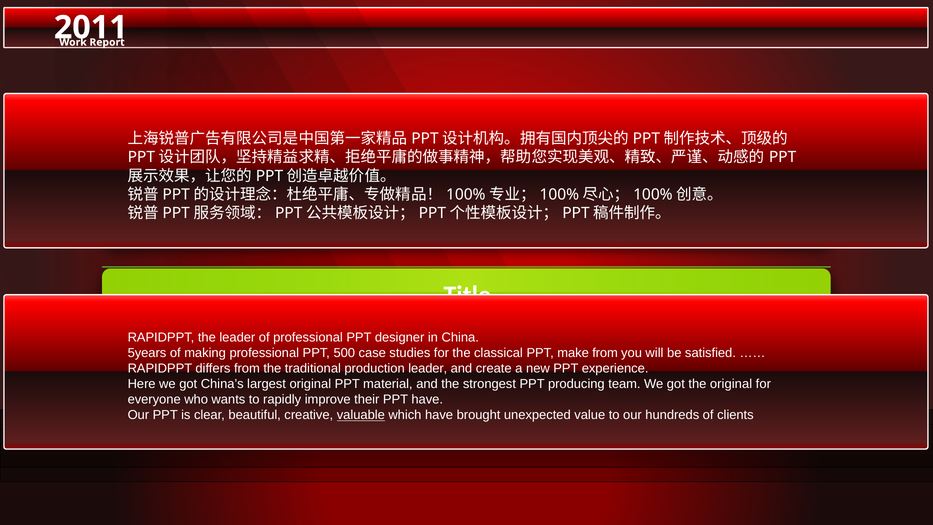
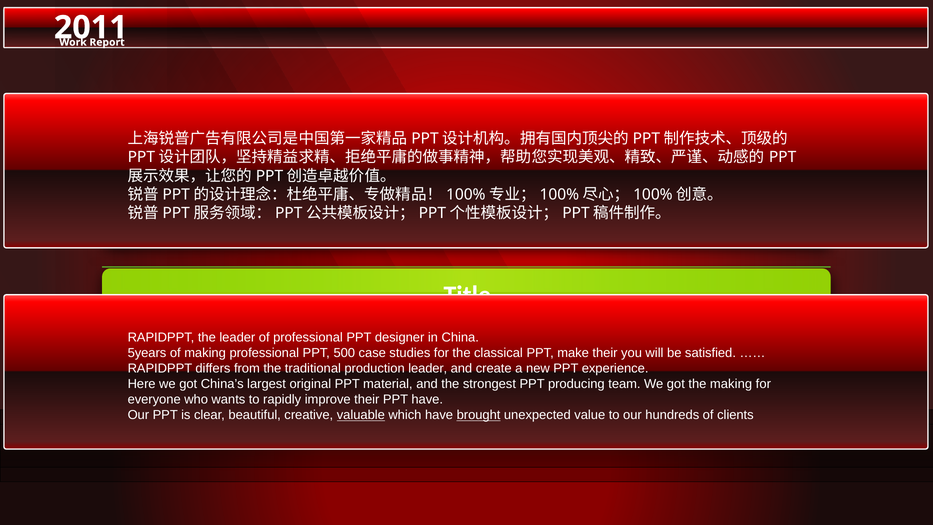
make from: from -> their
the original: original -> making
brought underline: none -> present
